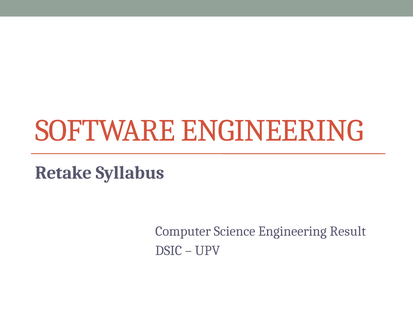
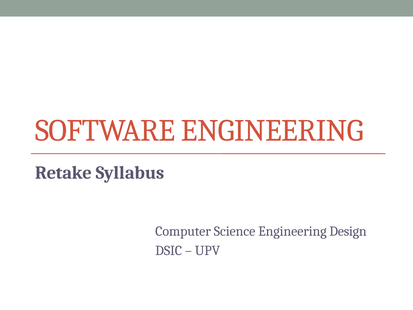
Result: Result -> Design
